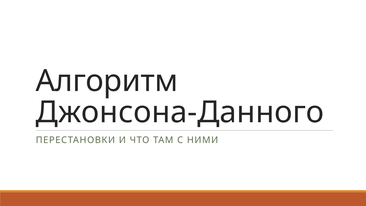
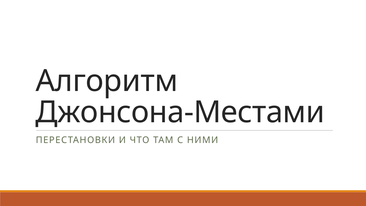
Джонсона-Данного: Джонсона-Данного -> Джонсона-Местами
